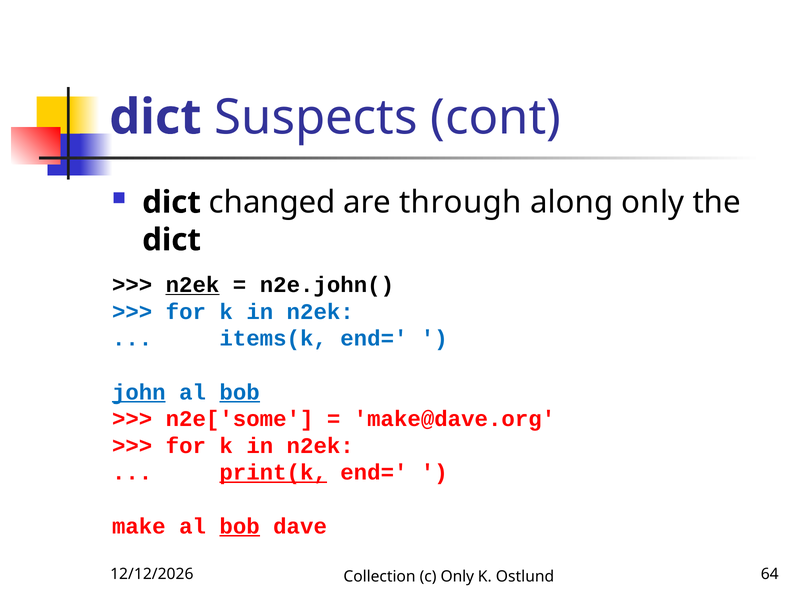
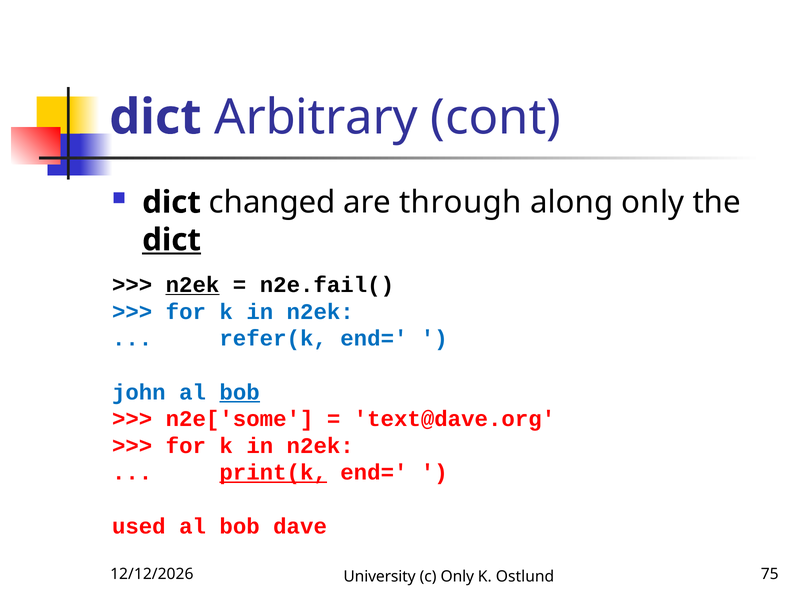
Suspects: Suspects -> Arbitrary
dict at (172, 240) underline: none -> present
n2e.john(: n2e.john( -> n2e.fail(
items(k: items(k -> refer(k
john underline: present -> none
make@dave.org: make@dave.org -> text@dave.org
make: make -> used
bob at (240, 526) underline: present -> none
Collection: Collection -> University
64: 64 -> 75
